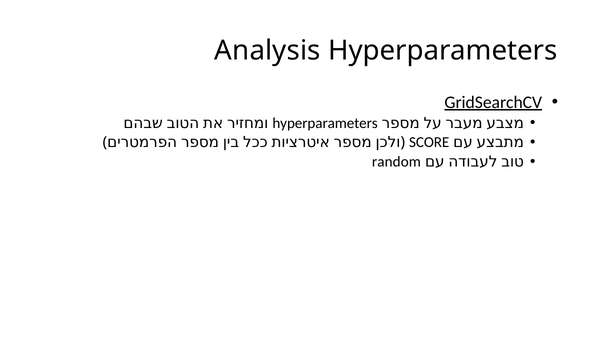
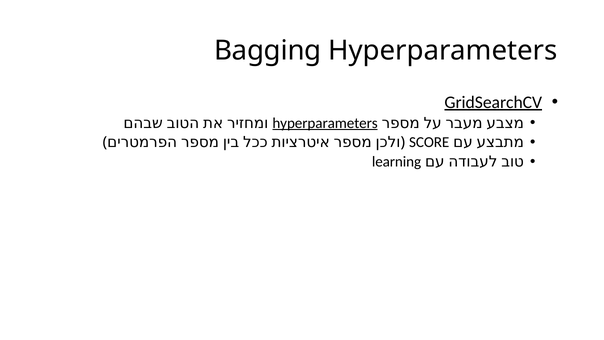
Analysis: Analysis -> Bagging
hyperparameters at (325, 123) underline: none -> present
random: random -> learning
